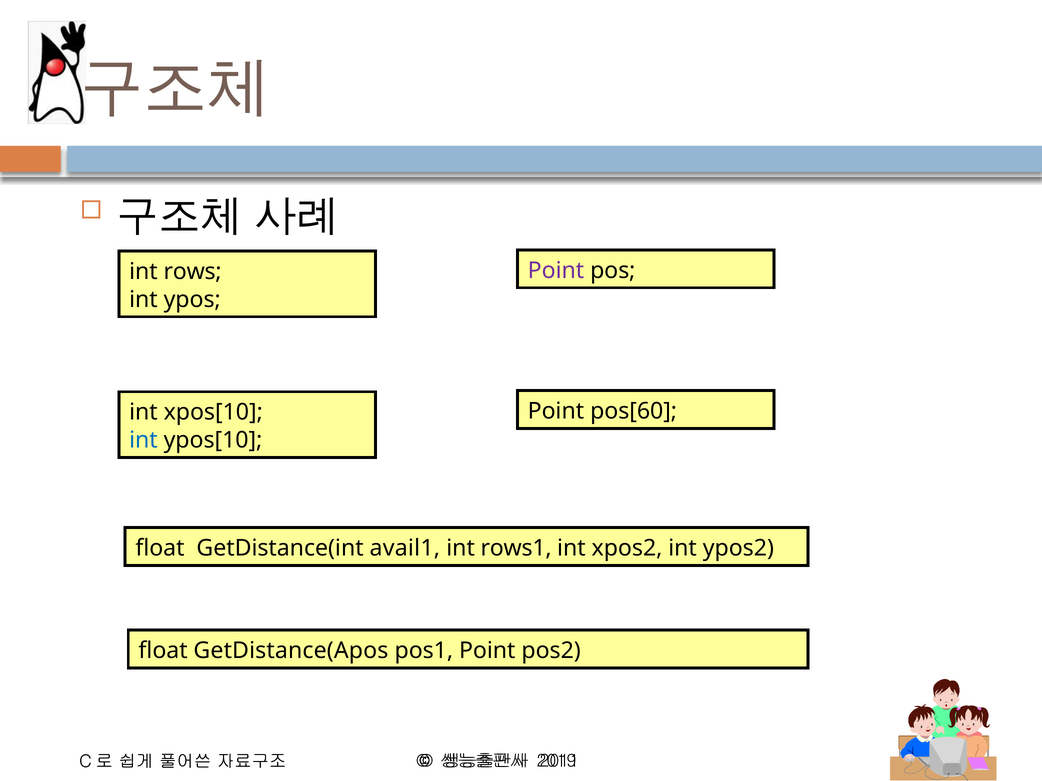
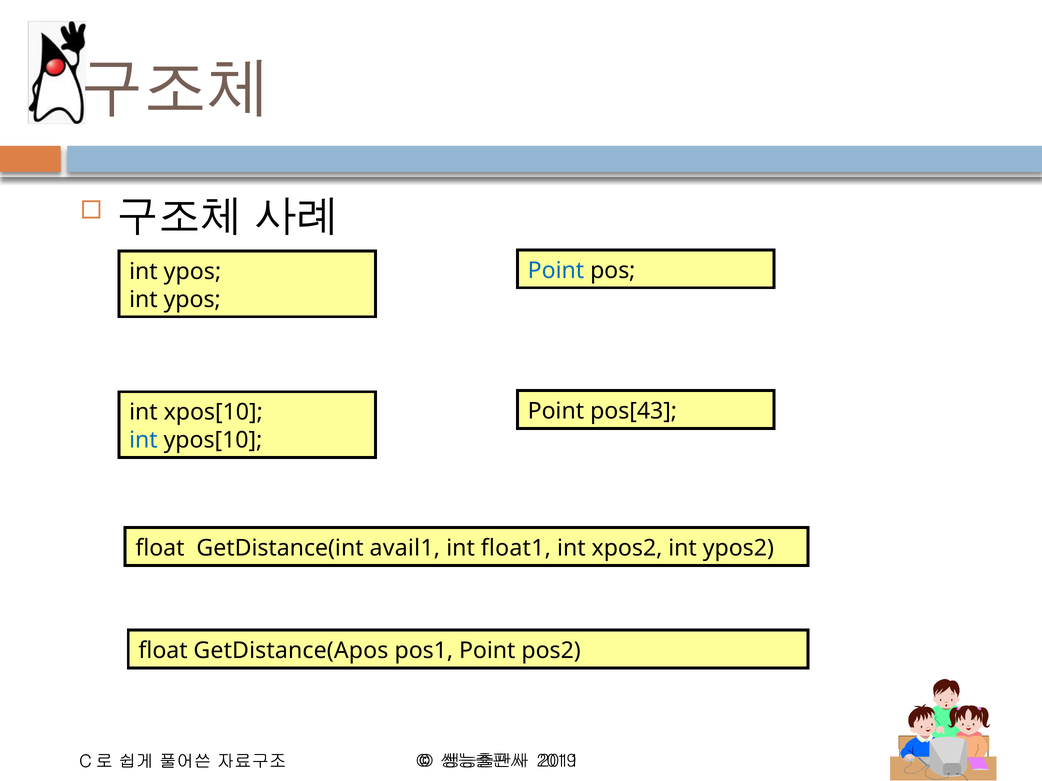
Point at (556, 271) colour: purple -> blue
rows at (193, 272): rows -> ypos
pos[60: pos[60 -> pos[43
rows1: rows1 -> float1
